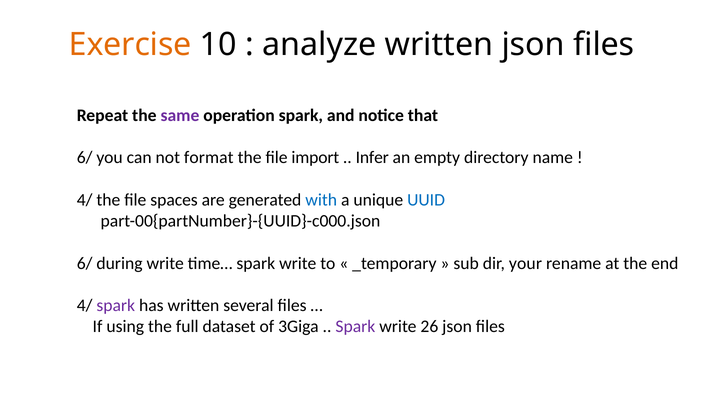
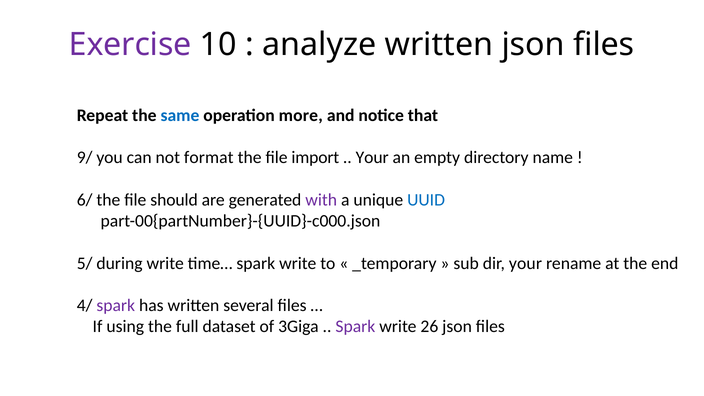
Exercise colour: orange -> purple
same colour: purple -> blue
operation spark: spark -> more
6/ at (85, 158): 6/ -> 9/
Infer at (372, 158): Infer -> Your
4/ at (85, 200): 4/ -> 6/
spaces: spaces -> should
with colour: blue -> purple
6/ at (85, 263): 6/ -> 5/
